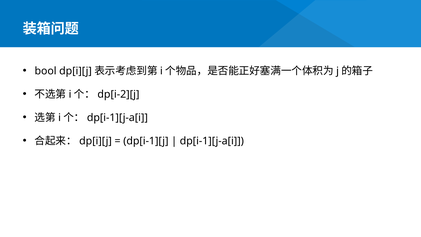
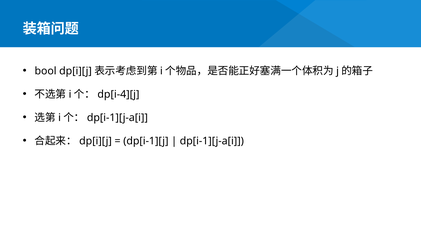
dp[i-2][j: dp[i-2][j -> dp[i-4][j
